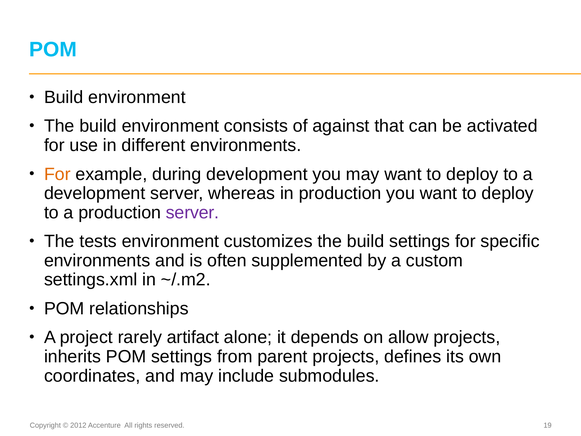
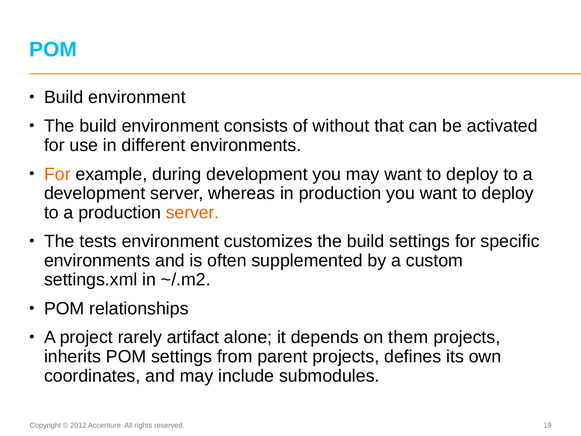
against: against -> without
server at (193, 212) colour: purple -> orange
allow: allow -> them
